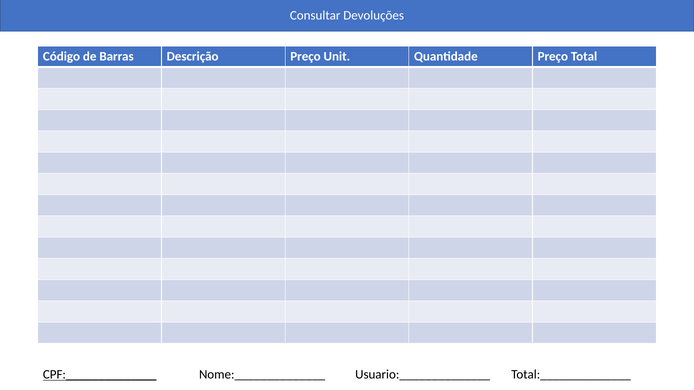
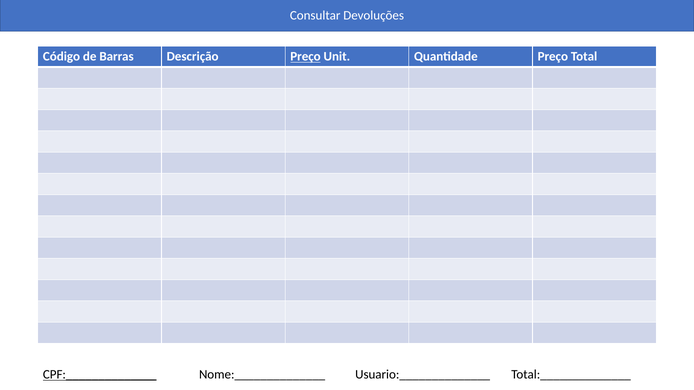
Preço at (306, 57) underline: none -> present
